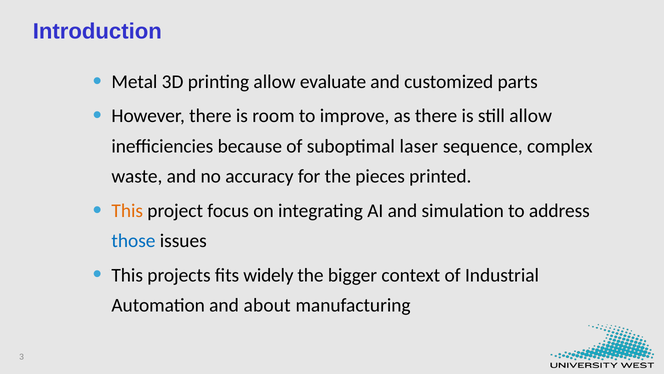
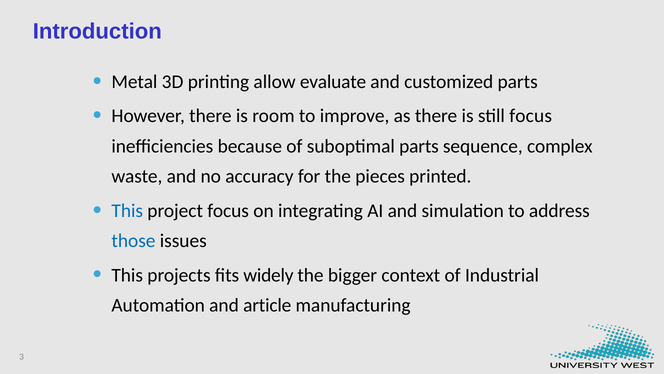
still allow: allow -> focus
suboptimal laser: laser -> parts
This at (127, 210) colour: orange -> blue
about: about -> article
